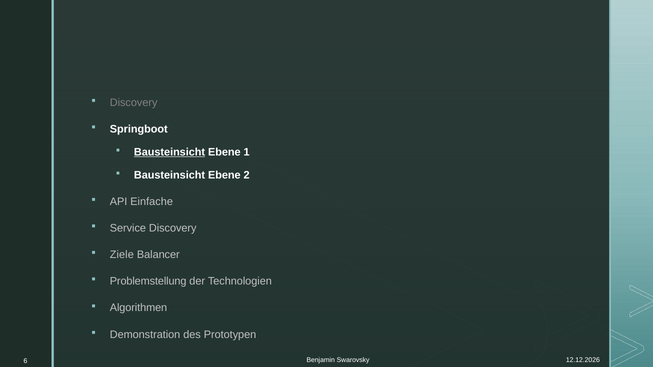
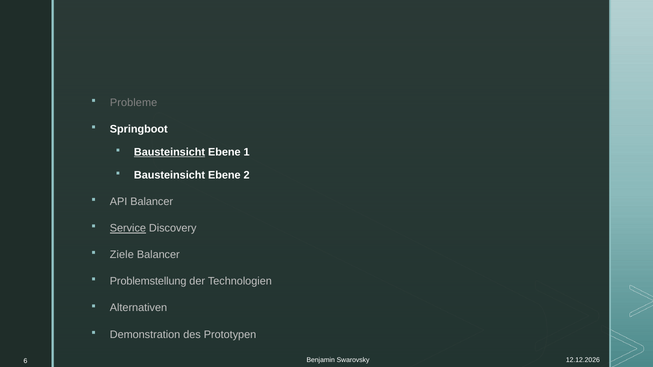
Discovery at (134, 103): Discovery -> Probleme
API Einfache: Einfache -> Balancer
Service underline: none -> present
Algorithmen: Algorithmen -> Alternativen
